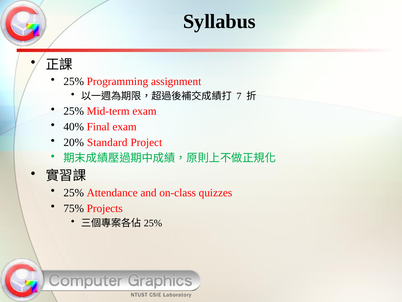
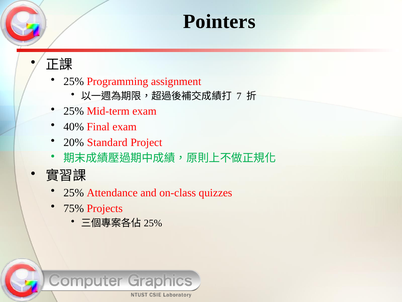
Syllabus: Syllabus -> Pointers
